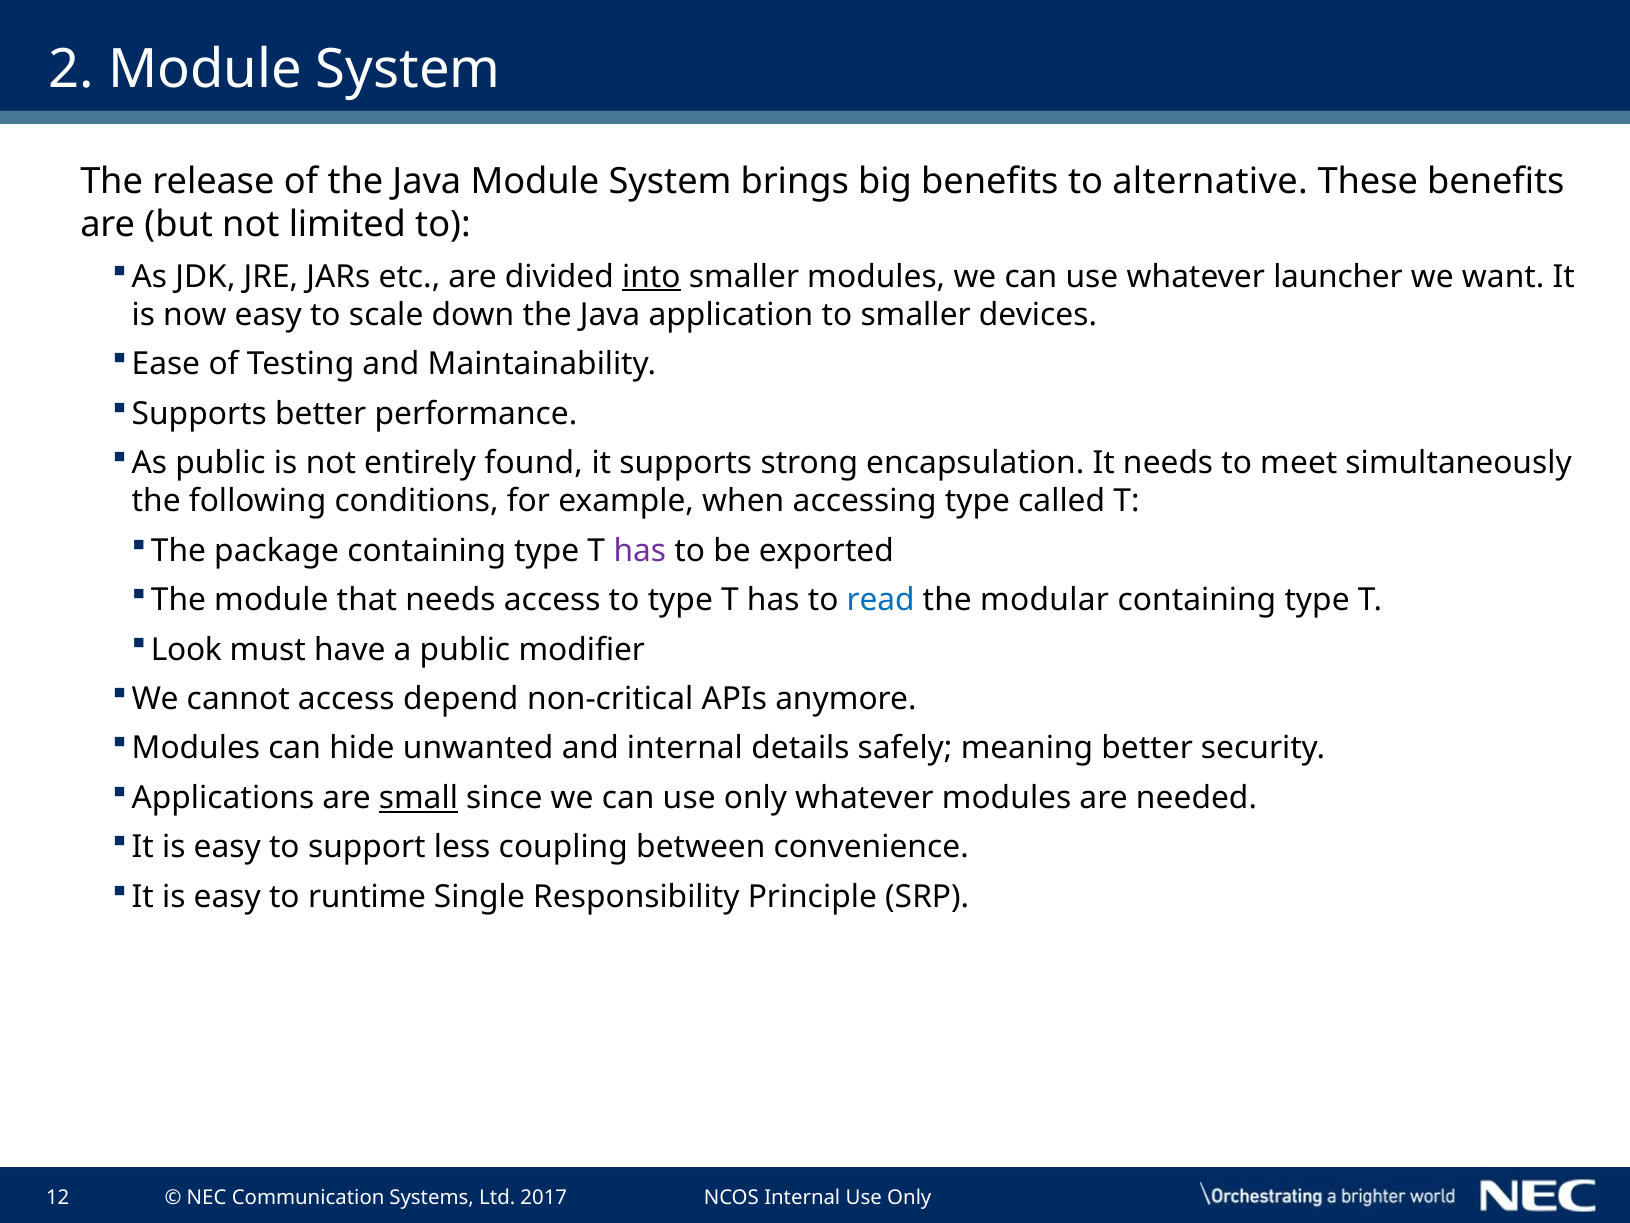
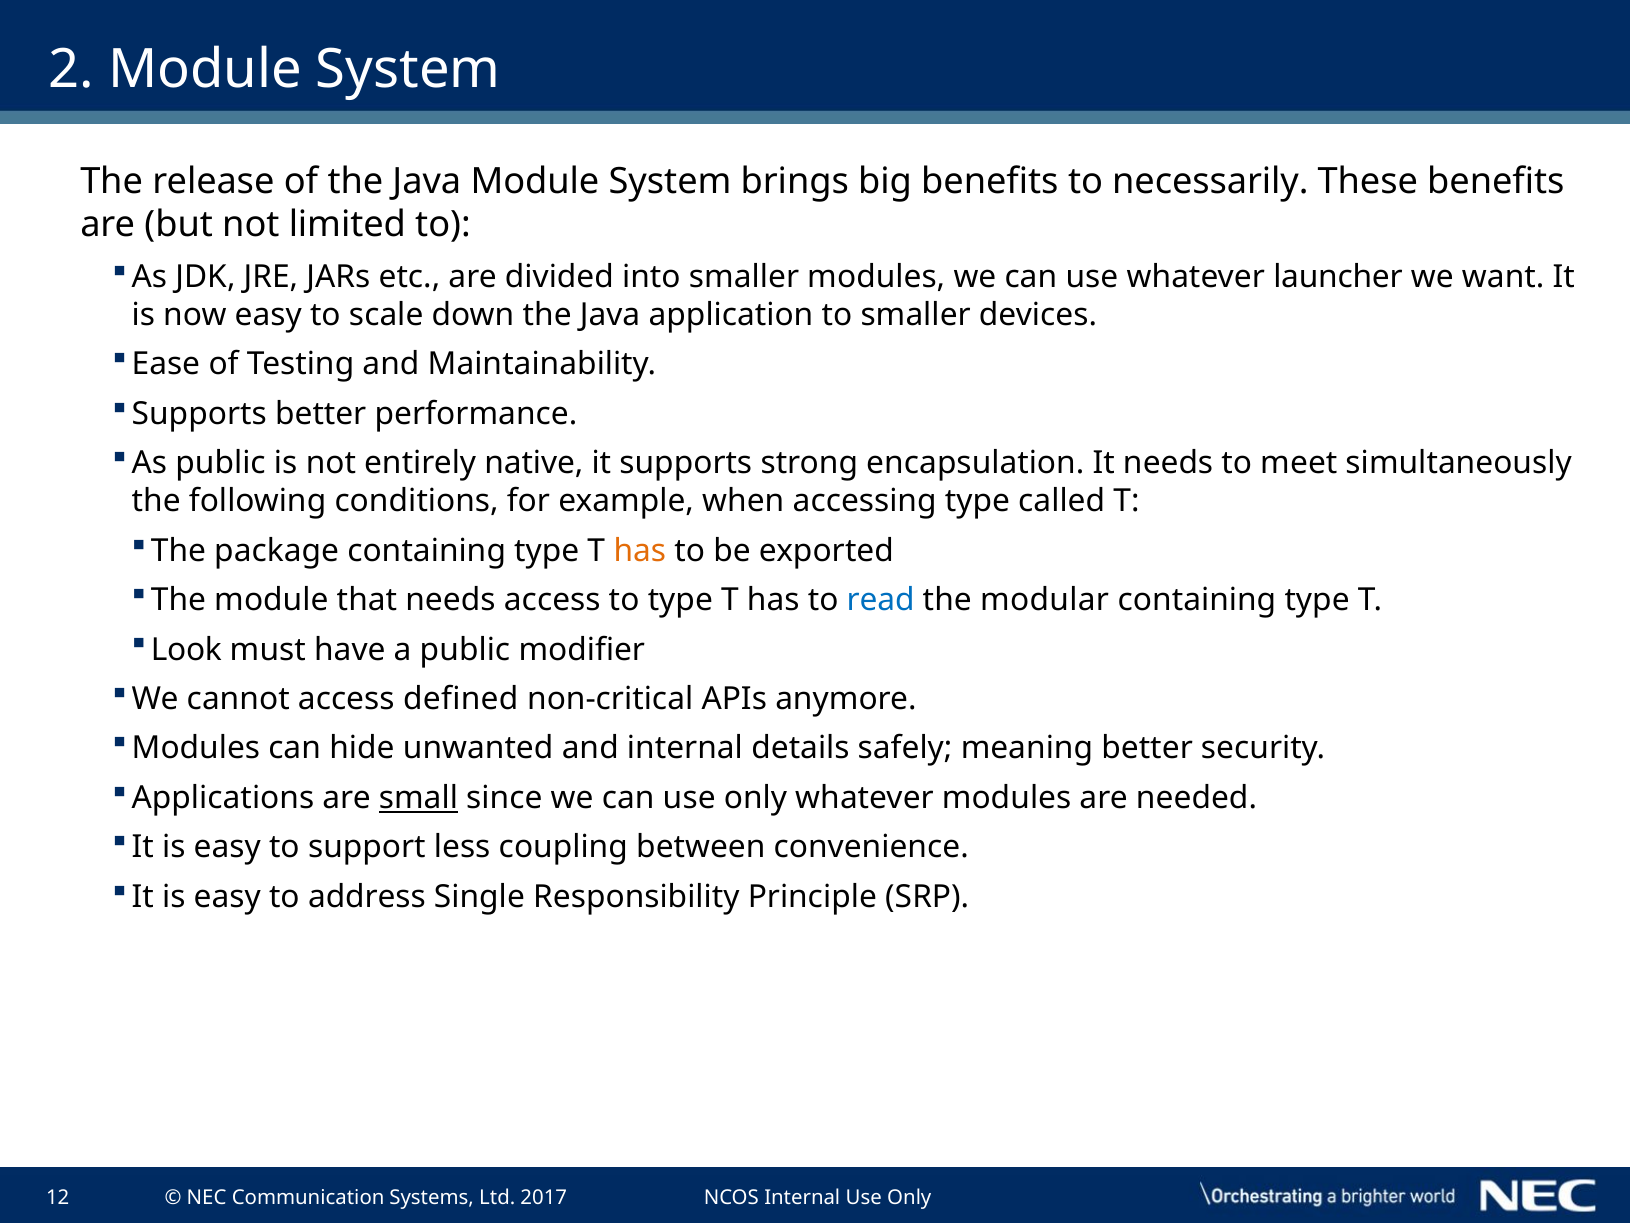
alternative: alternative -> necessarily
into underline: present -> none
found: found -> native
has at (640, 551) colour: purple -> orange
depend: depend -> defined
runtime: runtime -> address
